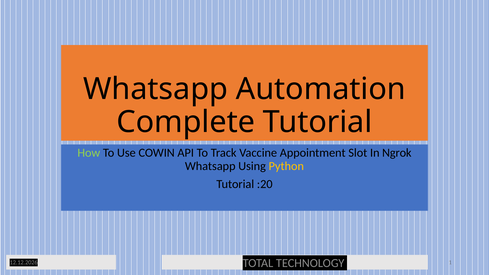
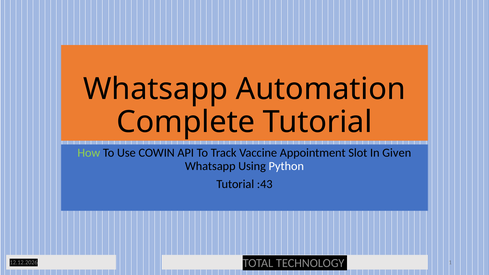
Ngrok: Ngrok -> Given
Python colour: yellow -> white
:20: :20 -> :43
